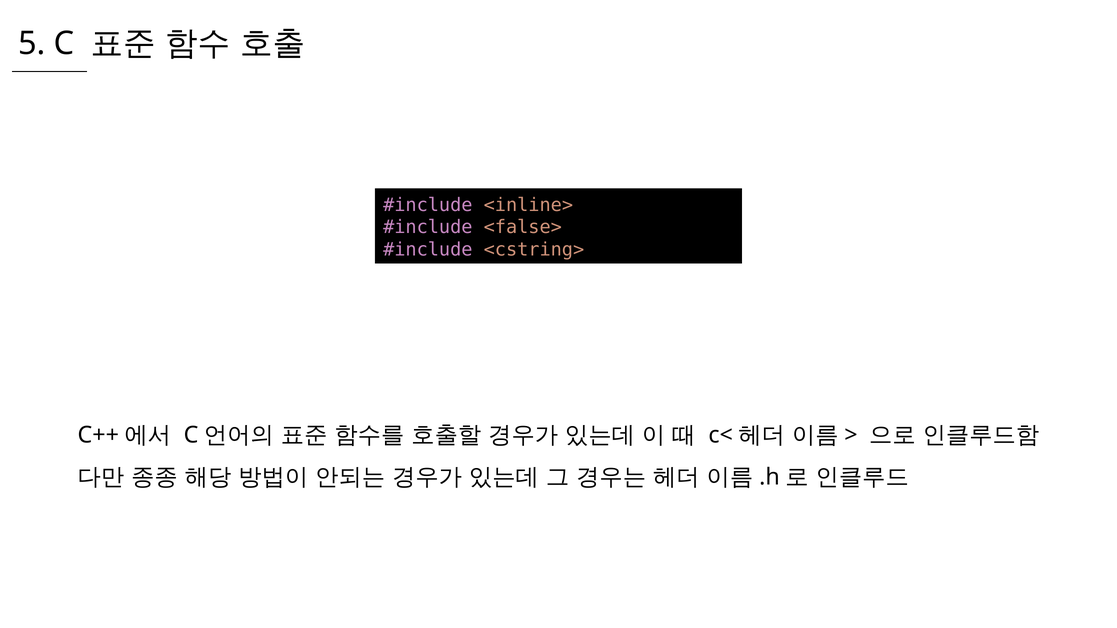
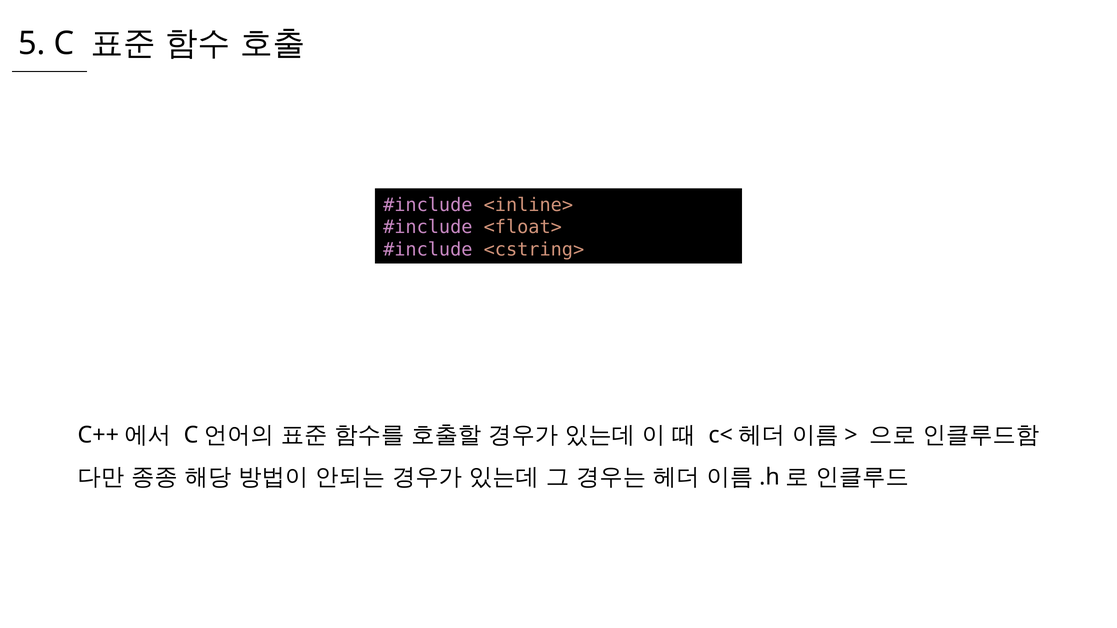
<false>: <false> -> <float>
